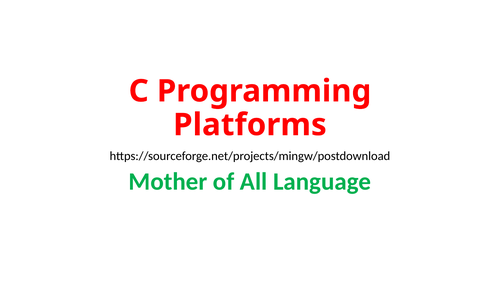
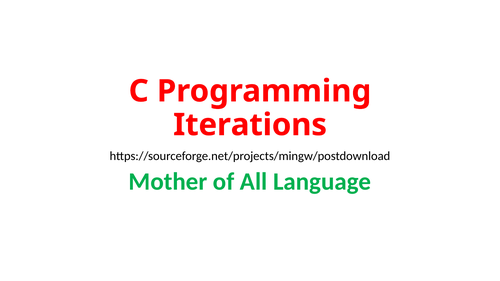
Platforms: Platforms -> Iterations
